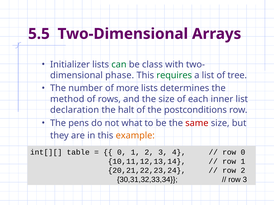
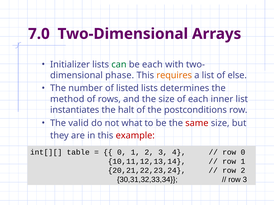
5.5: 5.5 -> 7.0
be class: class -> each
requires colour: green -> orange
tree: tree -> else
more: more -> listed
declaration: declaration -> instantiates
pens: pens -> valid
example colour: orange -> red
